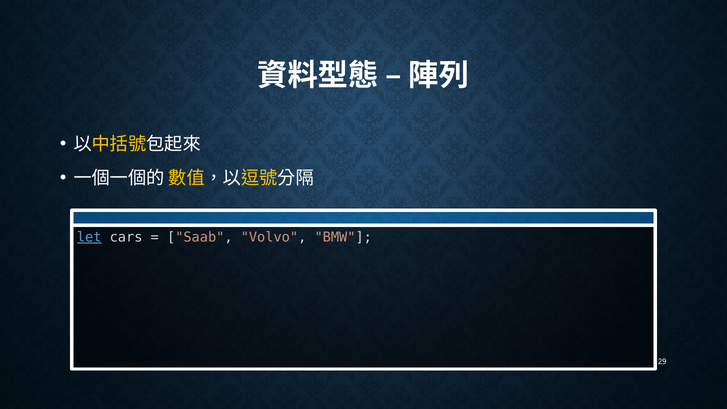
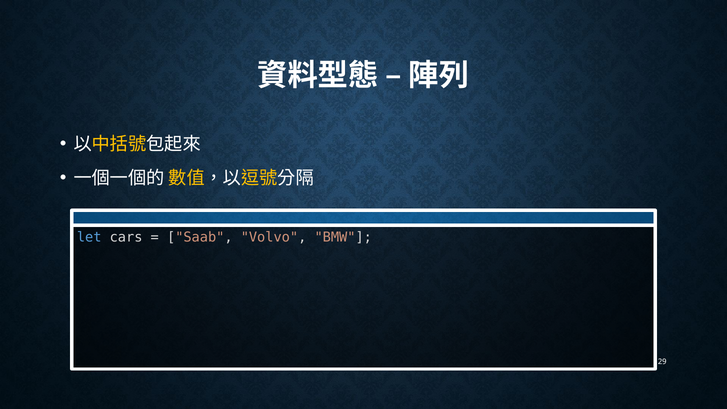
let underline: present -> none
